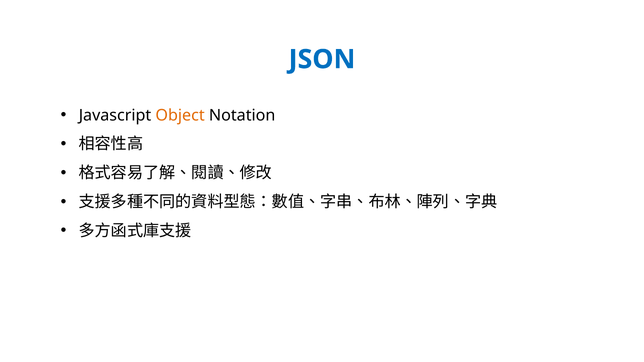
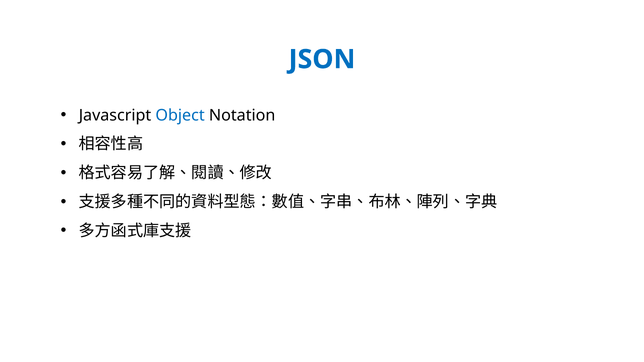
Object colour: orange -> blue
